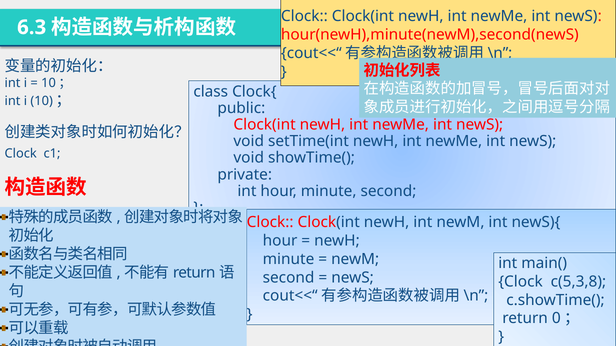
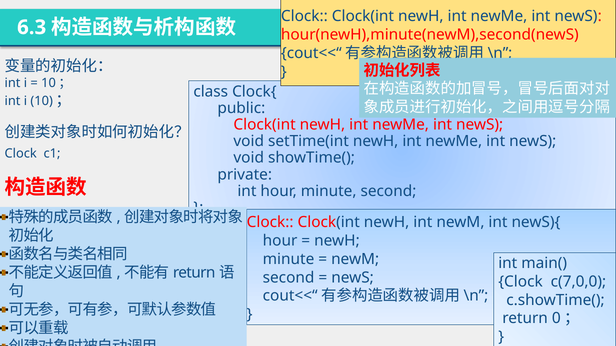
c(5,3,8: c(5,3,8 -> c(7,0,0
